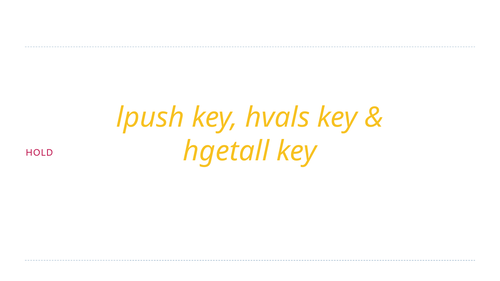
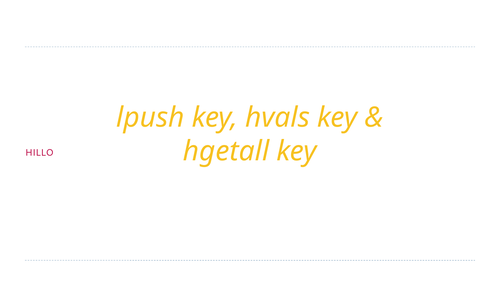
HOLD: HOLD -> HILLO
